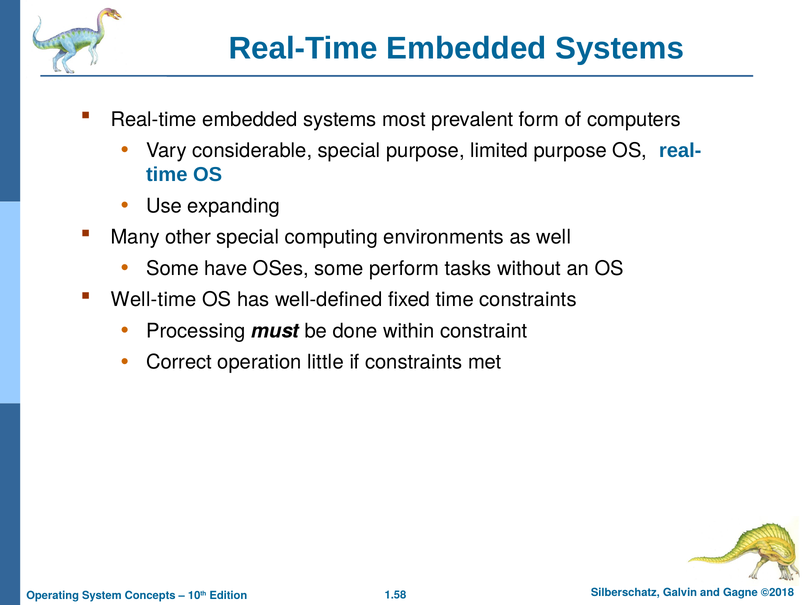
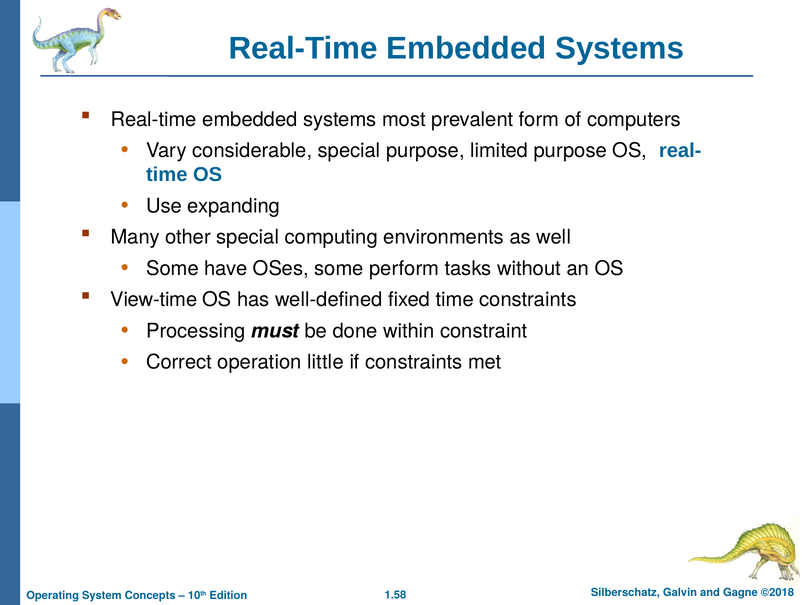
Well-time: Well-time -> View-time
